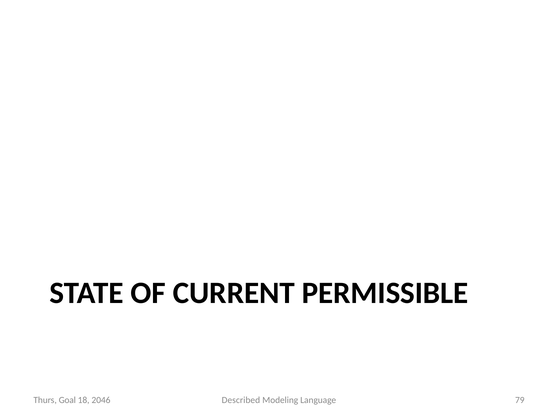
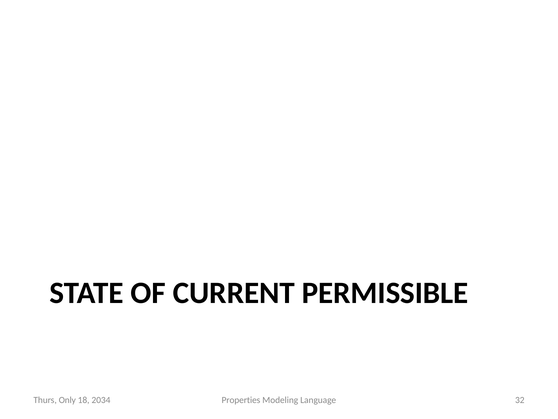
Described: Described -> Properties
79: 79 -> 32
Goal: Goal -> Only
2046: 2046 -> 2034
